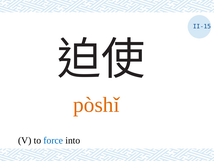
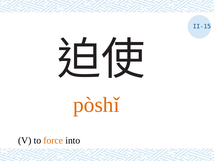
force colour: blue -> orange
